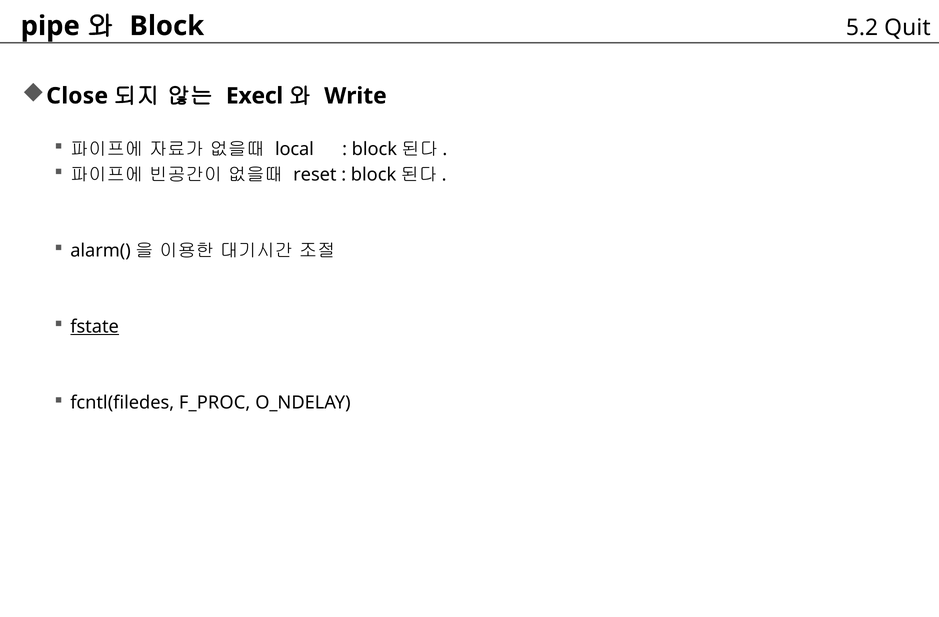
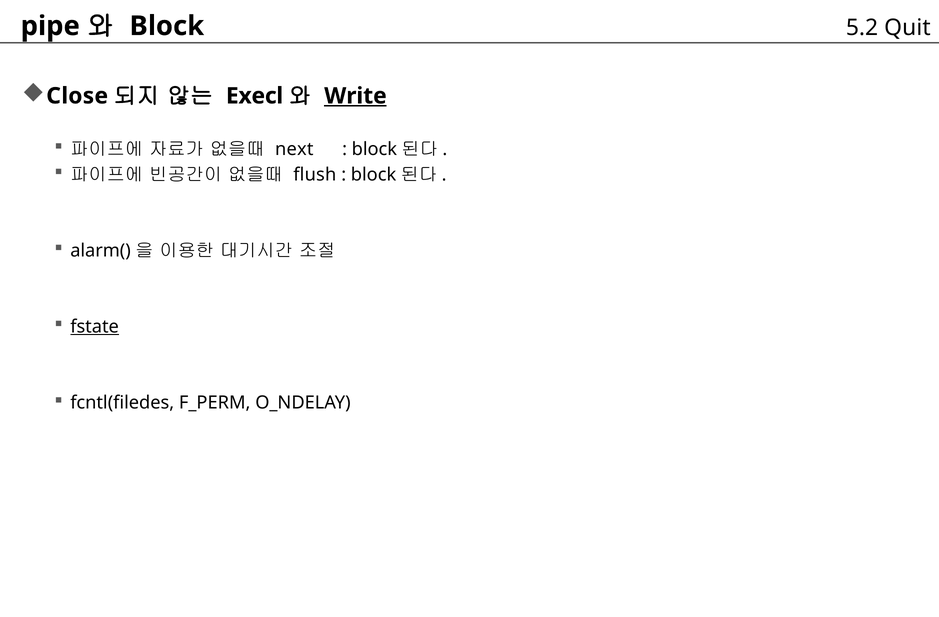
Write underline: none -> present
local: local -> next
reset: reset -> flush
F_PROC: F_PROC -> F_PERM
